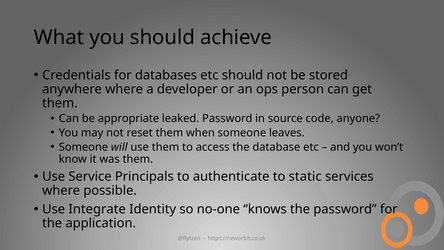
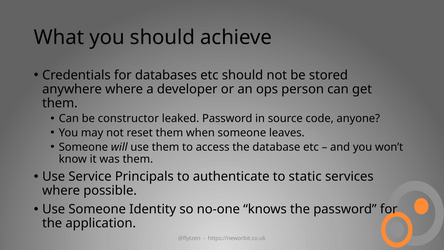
appropriate: appropriate -> constructor
Use Integrate: Integrate -> Someone
